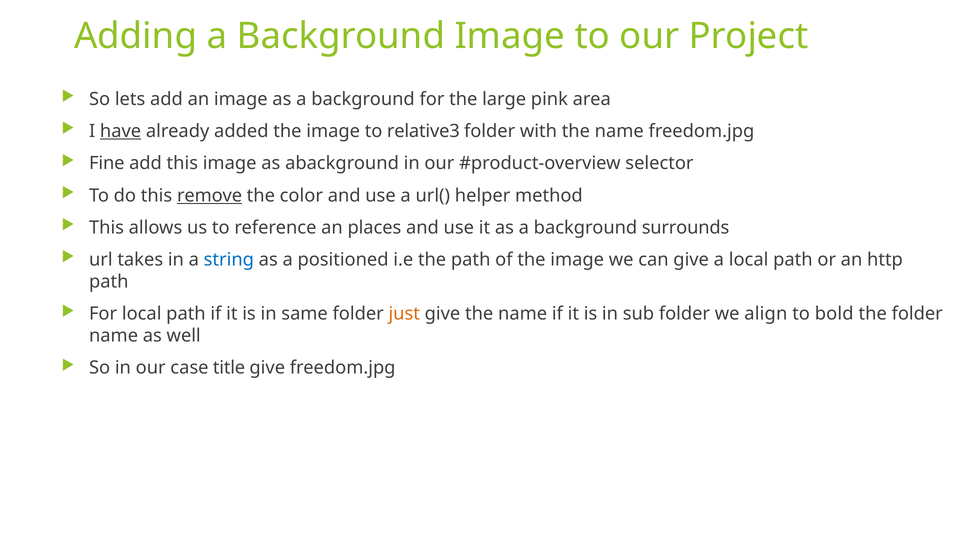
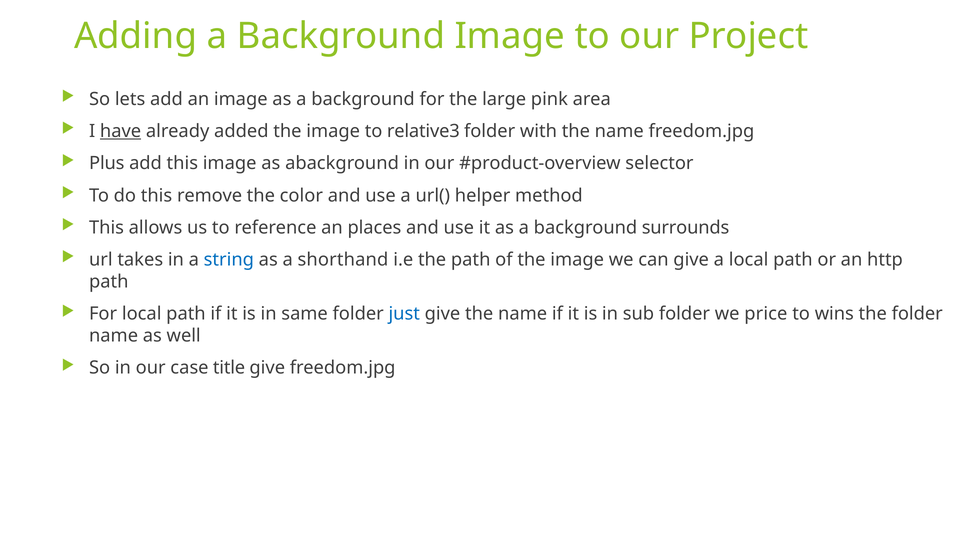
Fine: Fine -> Plus
remove underline: present -> none
positioned: positioned -> shorthand
just colour: orange -> blue
align: align -> price
bold: bold -> wins
